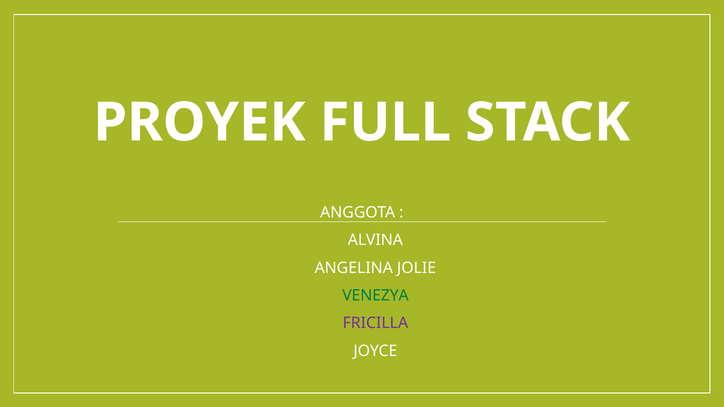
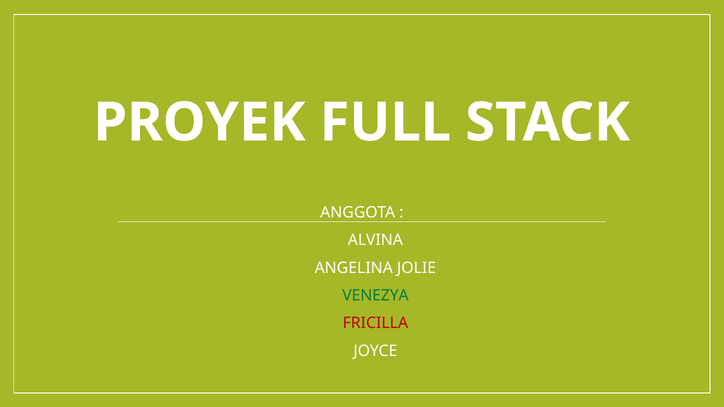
FRICILLA colour: purple -> red
